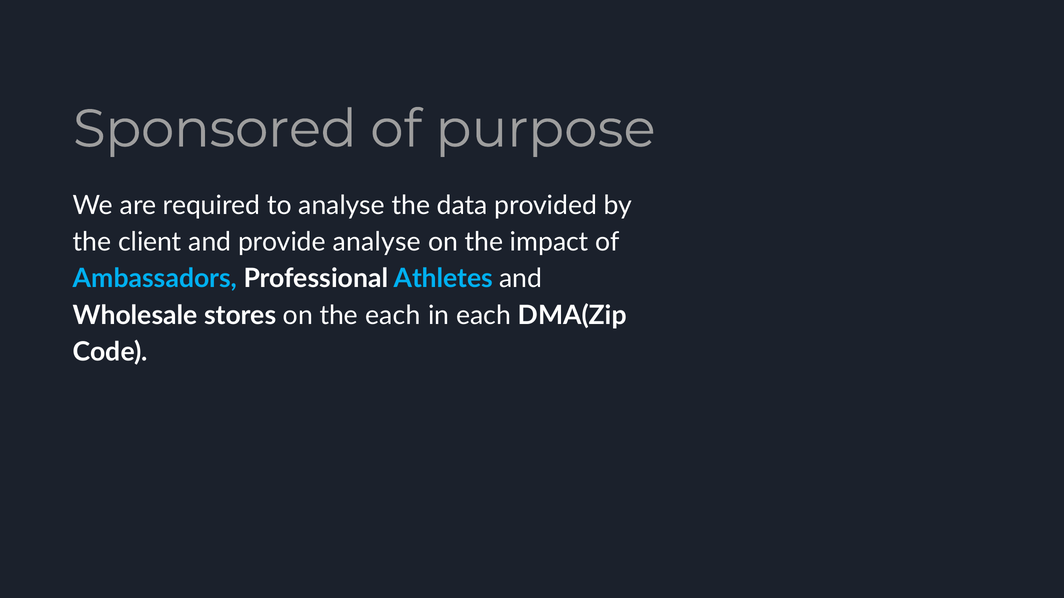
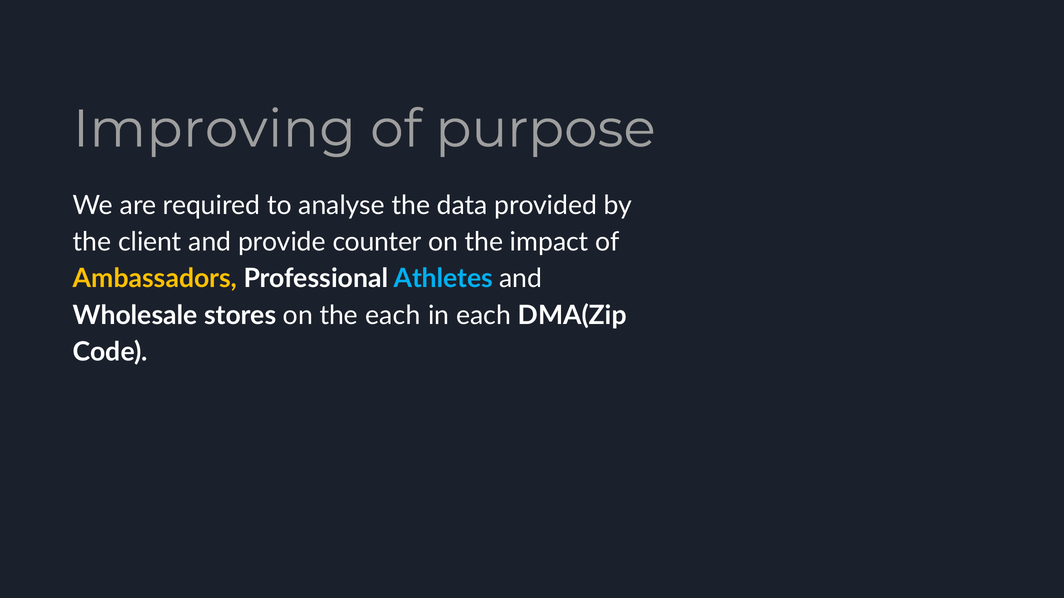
Sponsored: Sponsored -> Improving
provide analyse: analyse -> counter
Ambassadors colour: light blue -> yellow
